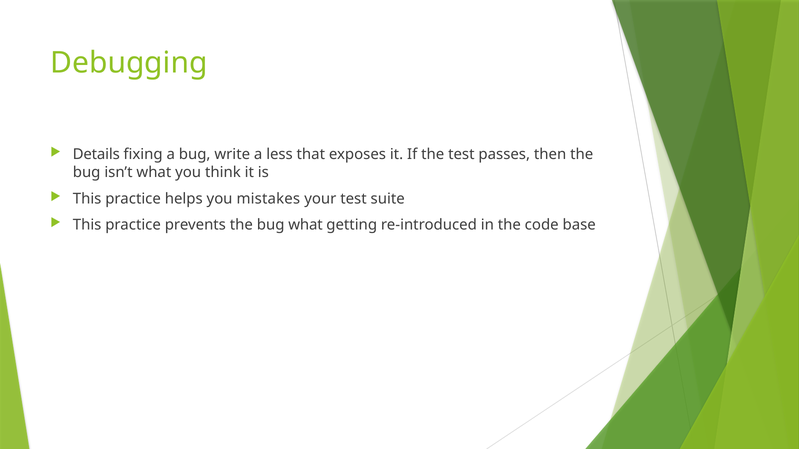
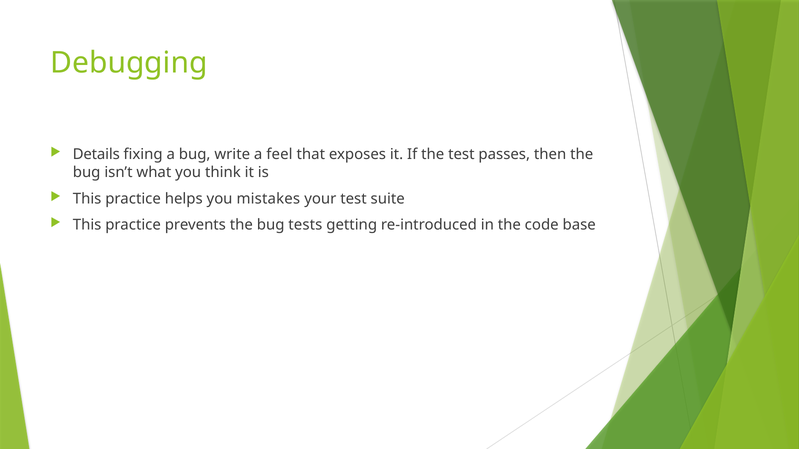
less: less -> feel
bug what: what -> tests
